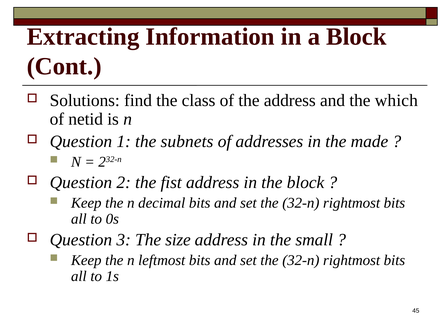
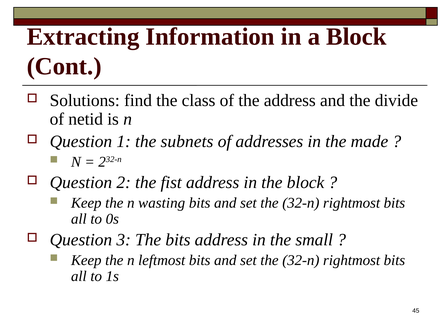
which: which -> divide
decimal: decimal -> wasting
The size: size -> bits
